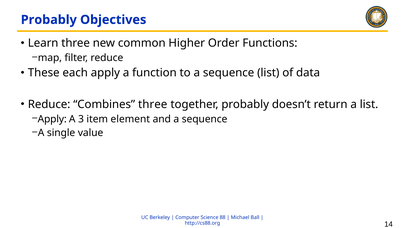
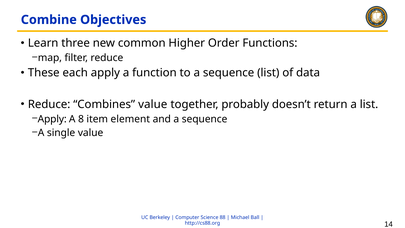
Probably at (49, 20): Probably -> Combine
Combines three: three -> value
3: 3 -> 8
